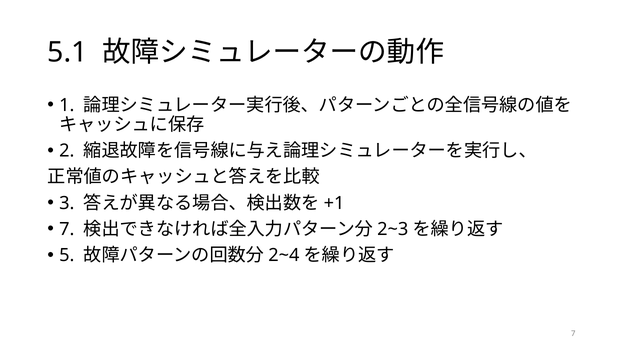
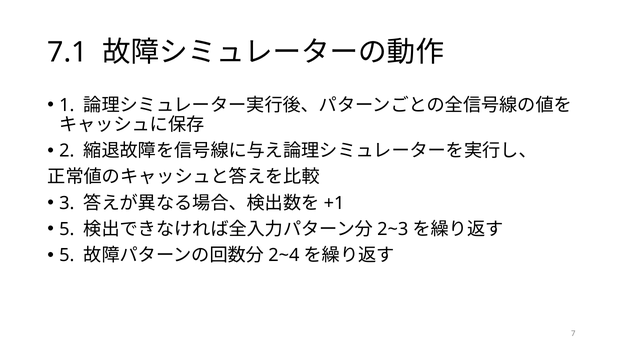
5.1: 5.1 -> 7.1
7 at (67, 229): 7 -> 5
